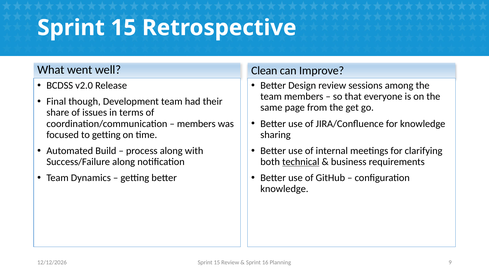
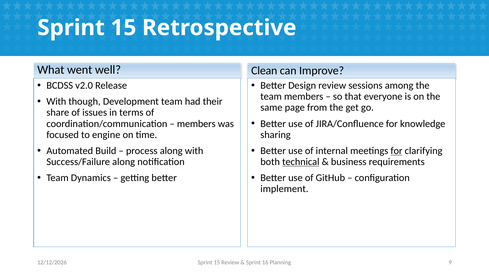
Final at (56, 102): Final -> With
to getting: getting -> engine
for at (397, 151) underline: none -> present
knowledge at (284, 189): knowledge -> implement
